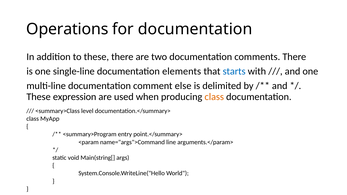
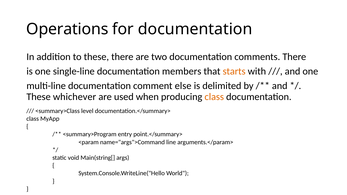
elements: elements -> members
starts colour: blue -> orange
expression: expression -> whichever
